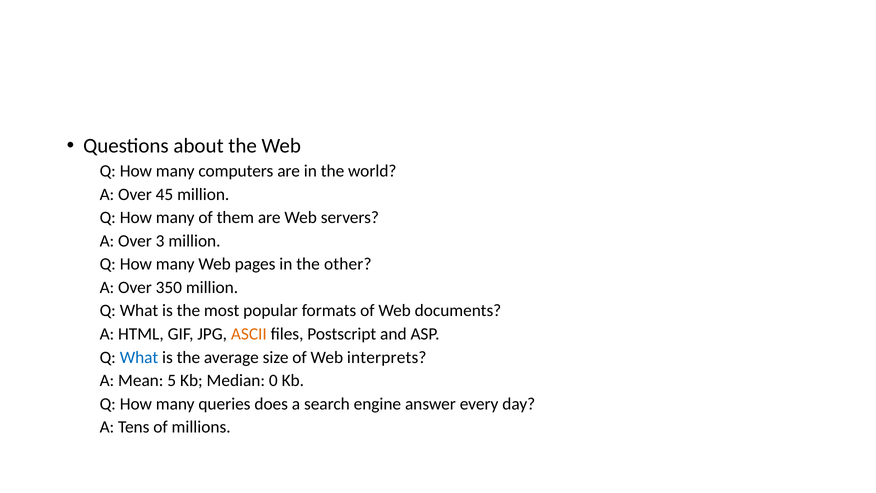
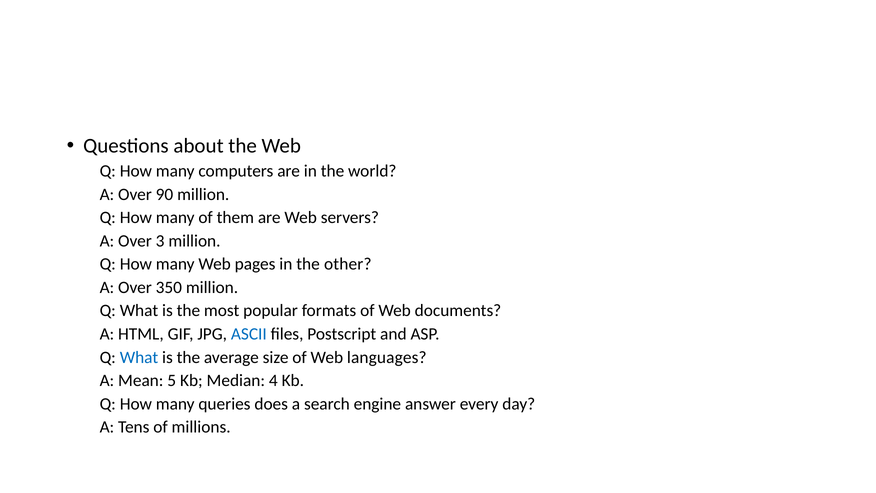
45: 45 -> 90
ASCII colour: orange -> blue
interprets: interprets -> languages
0: 0 -> 4
